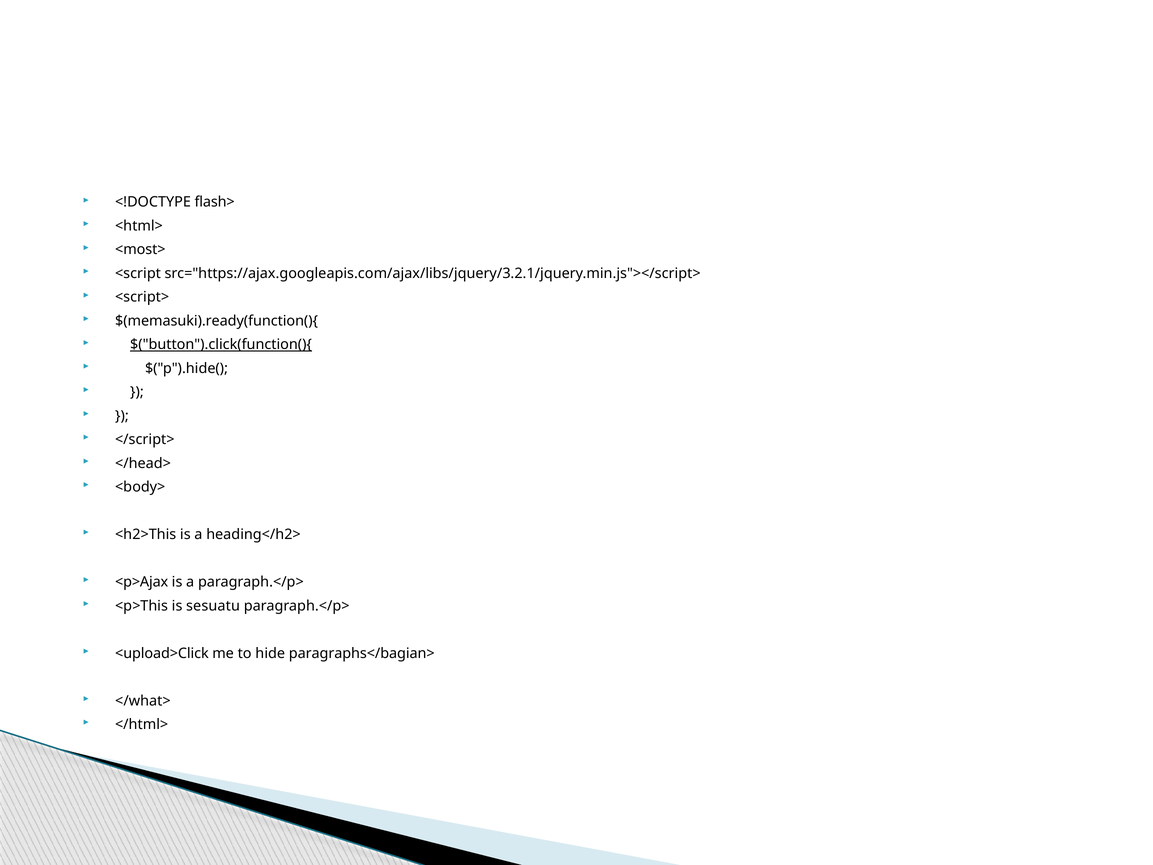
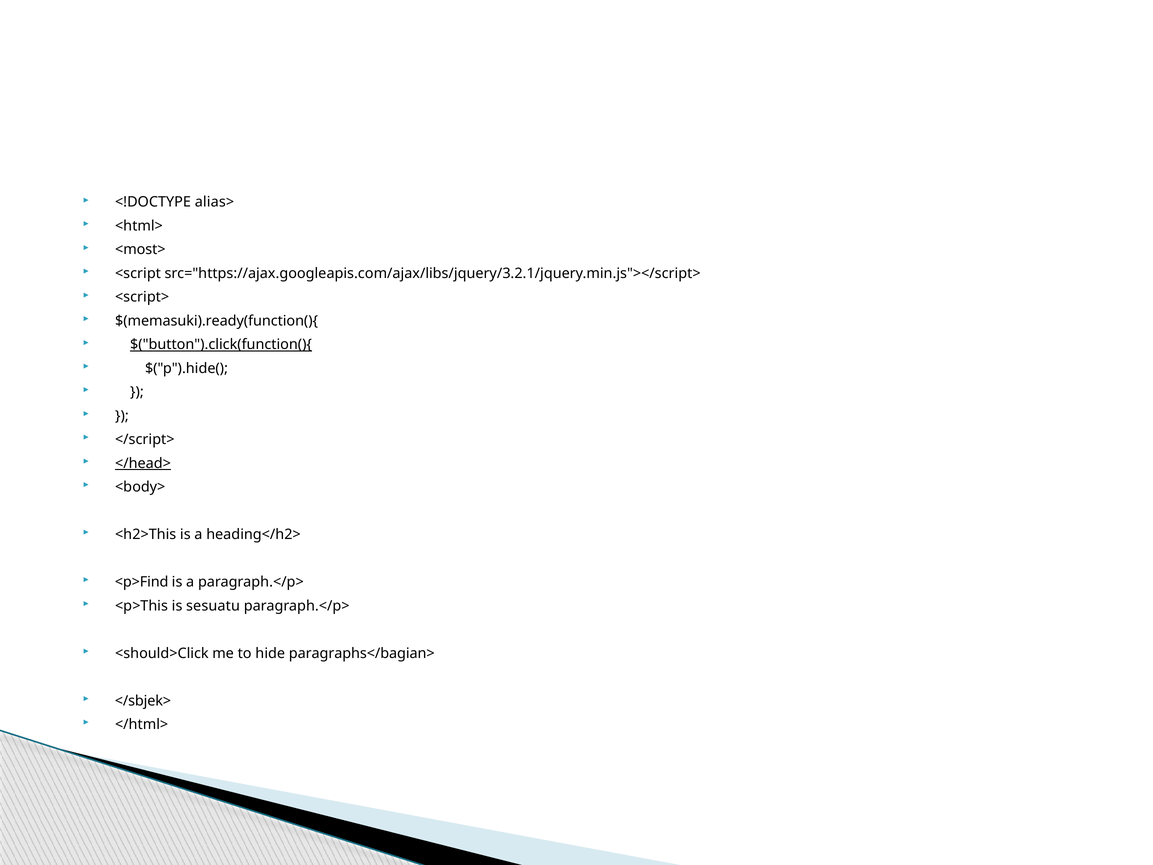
flash>: flash> -> alias>
</head> underline: none -> present
<p>Ajax: <p>Ajax -> <p>Find
<upload>Click: <upload>Click -> <should>Click
</what>: </what> -> </sbjek>
